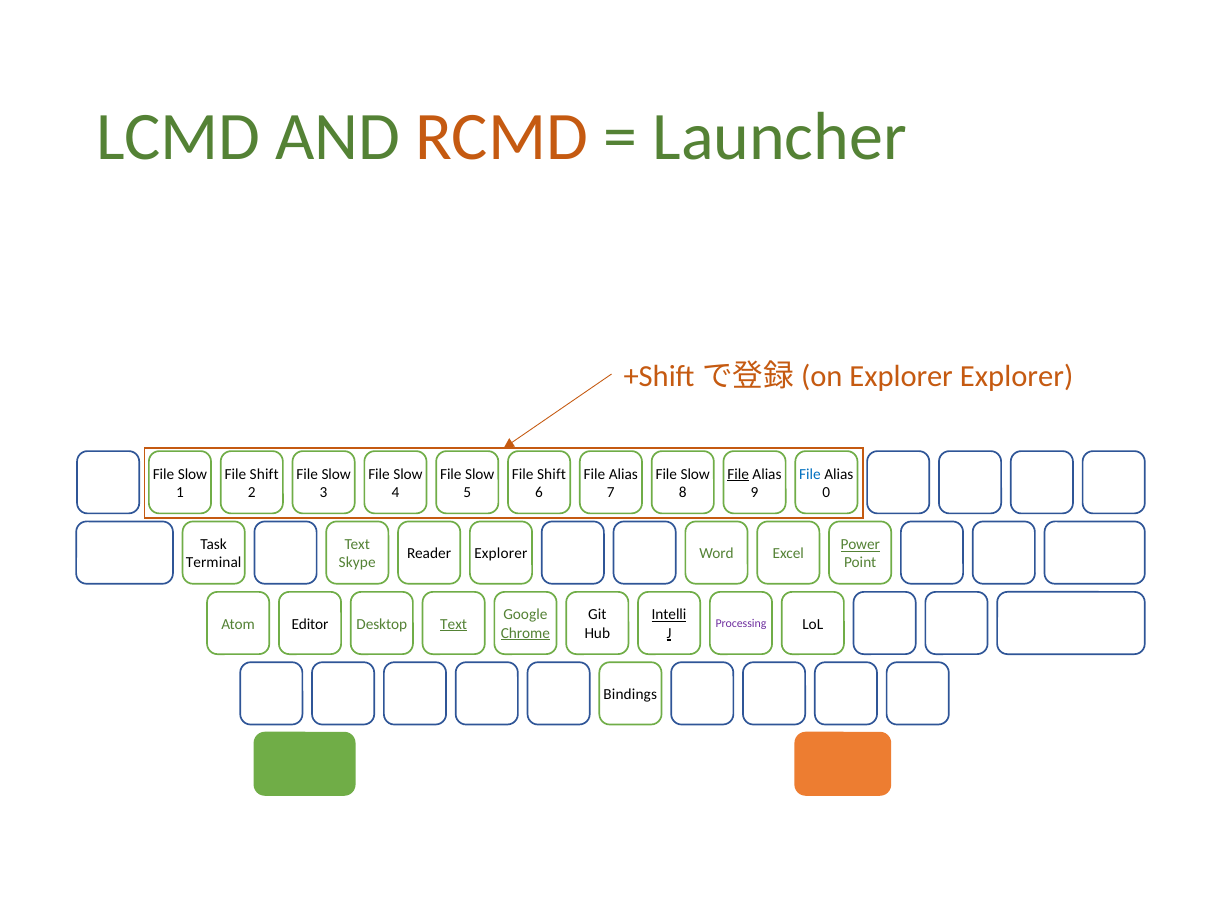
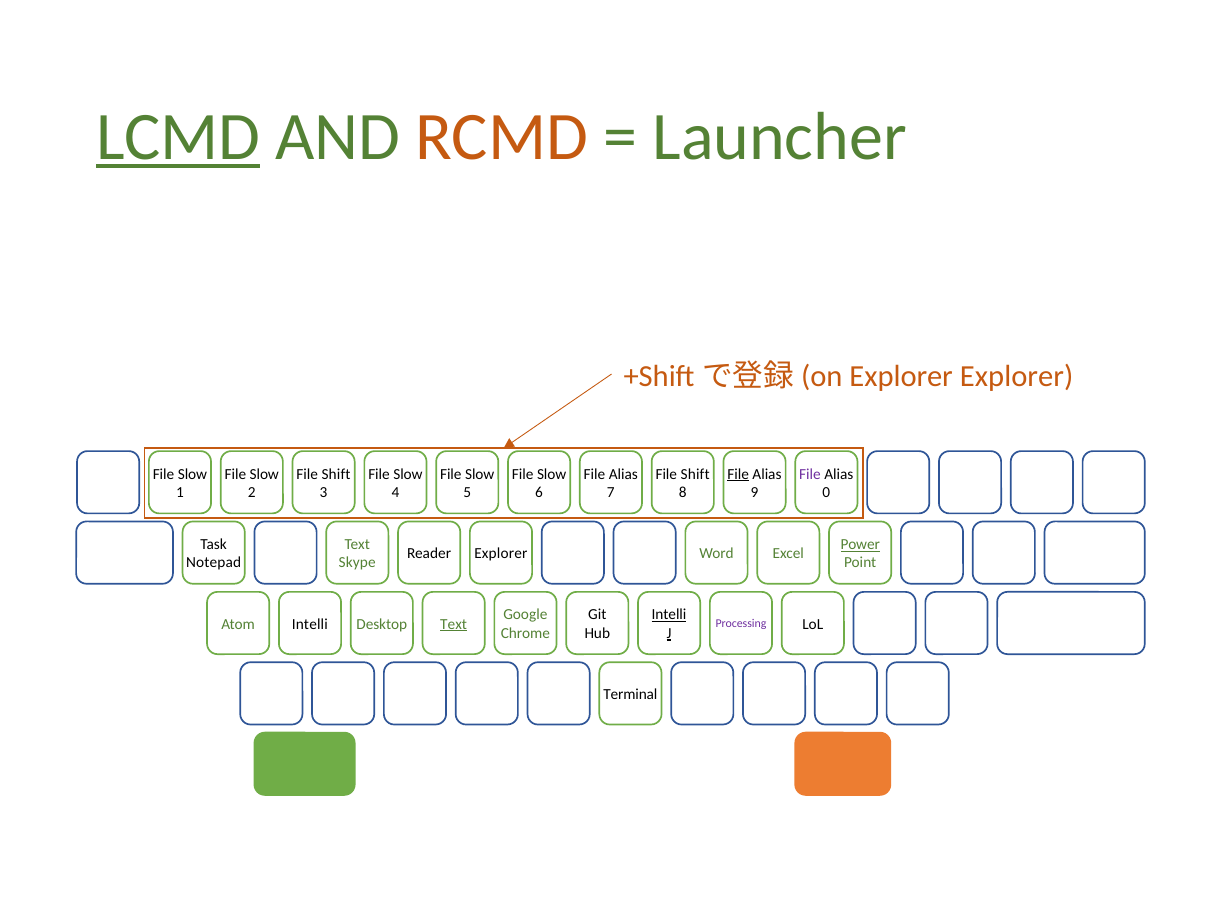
LCMD underline: none -> present
Shift at (264, 474): Shift -> Slow
Slow at (336, 474): Slow -> Shift
Shift at (552, 474): Shift -> Slow
Slow at (695, 474): Slow -> Shift
File at (810, 474) colour: blue -> purple
Terminal: Terminal -> Notepad
Atom Editor: Editor -> Intelli
Chrome underline: present -> none
Bindings: Bindings -> Terminal
